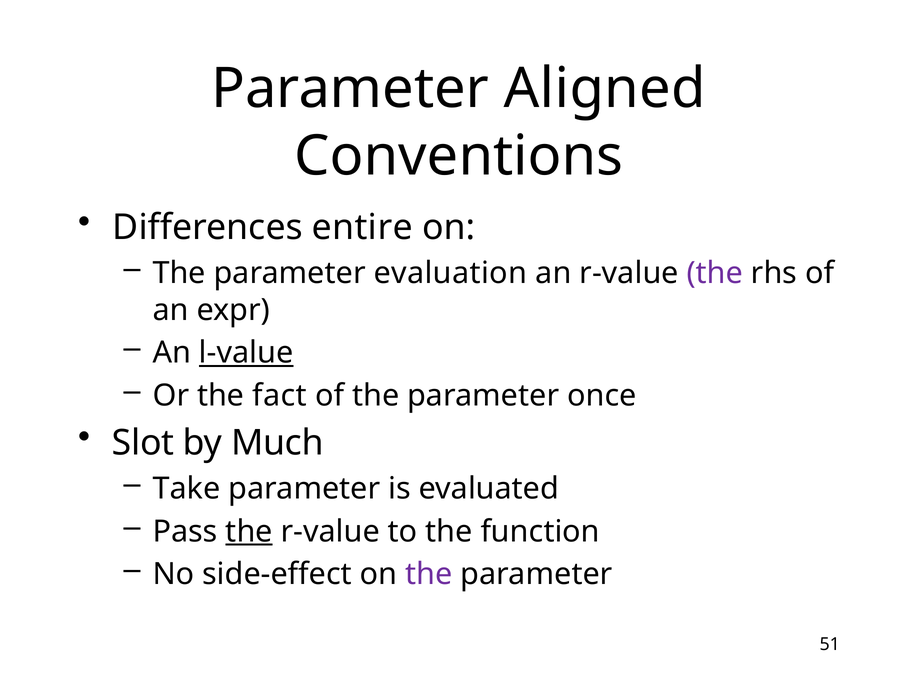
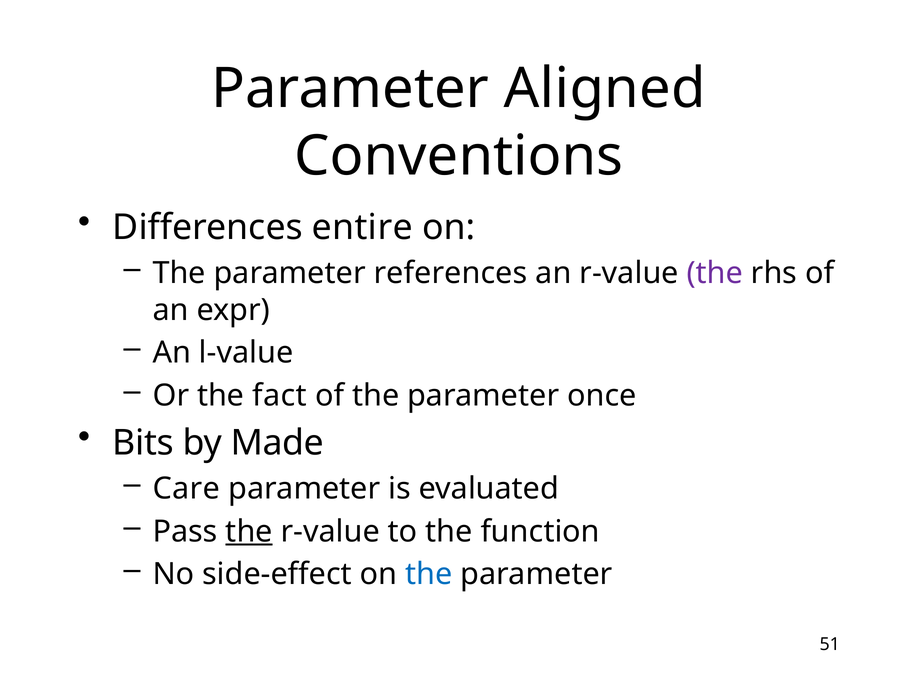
evaluation: evaluation -> references
l-value underline: present -> none
Slot: Slot -> Bits
Much: Much -> Made
Take: Take -> Care
the at (429, 574) colour: purple -> blue
